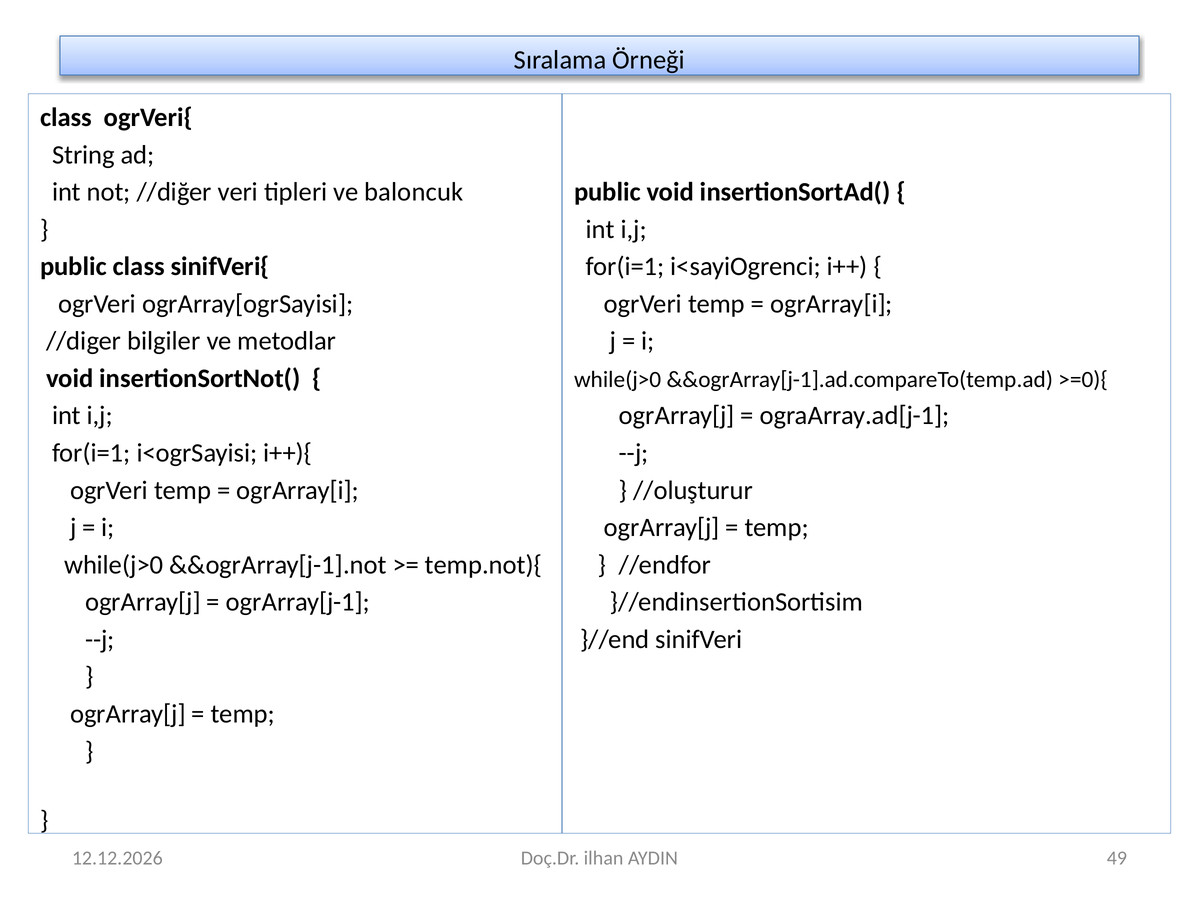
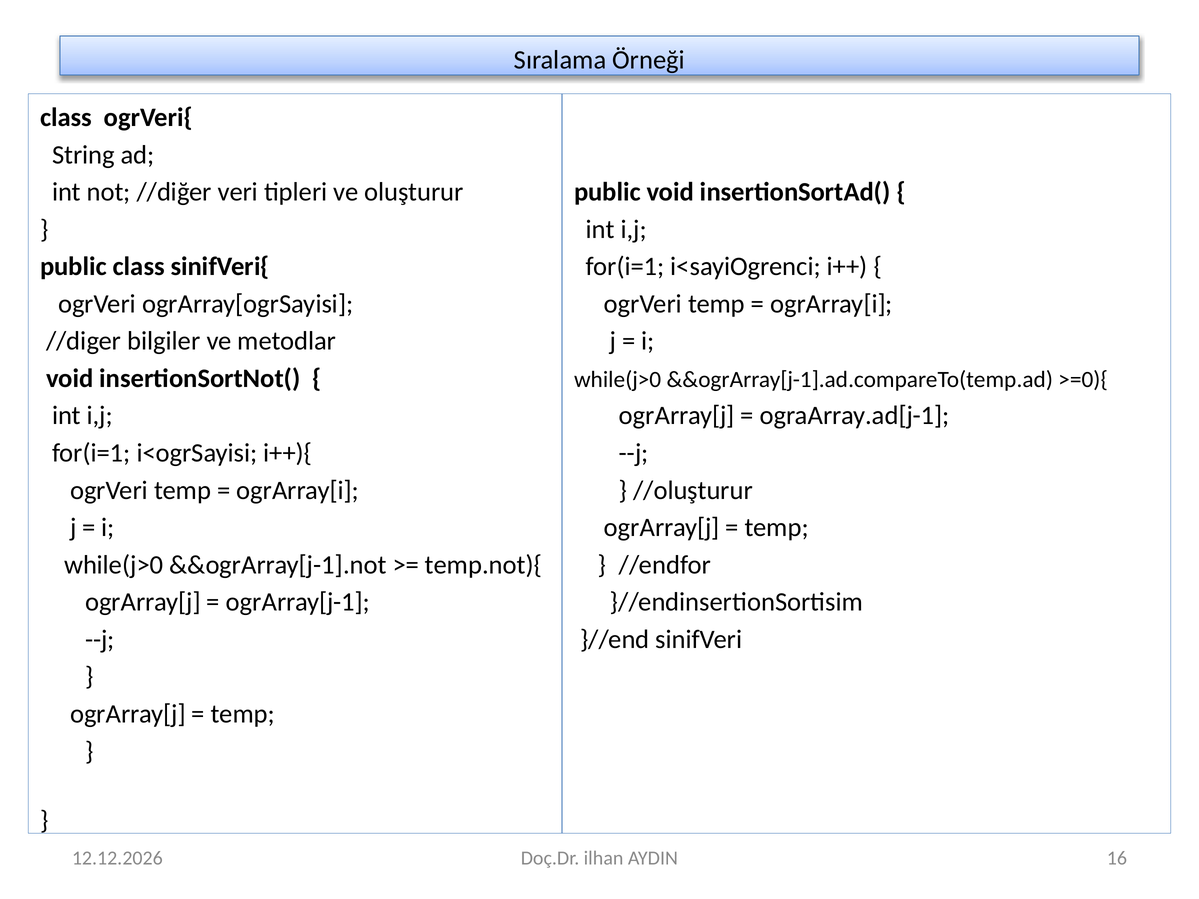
baloncuk: baloncuk -> oluşturur
49: 49 -> 16
